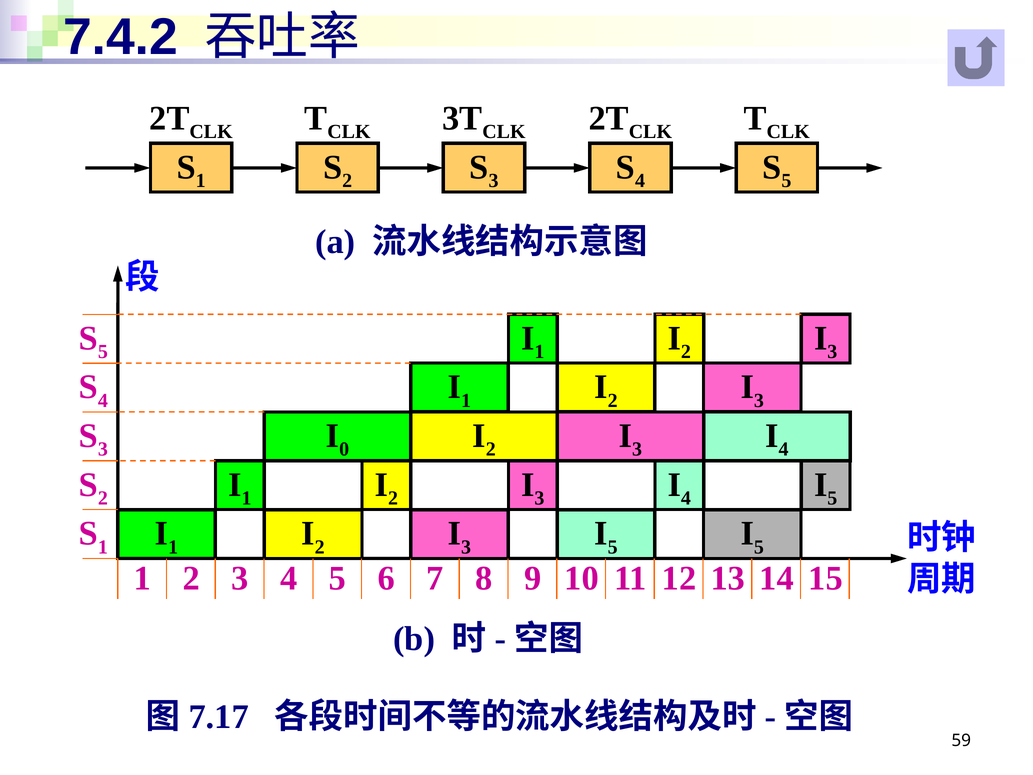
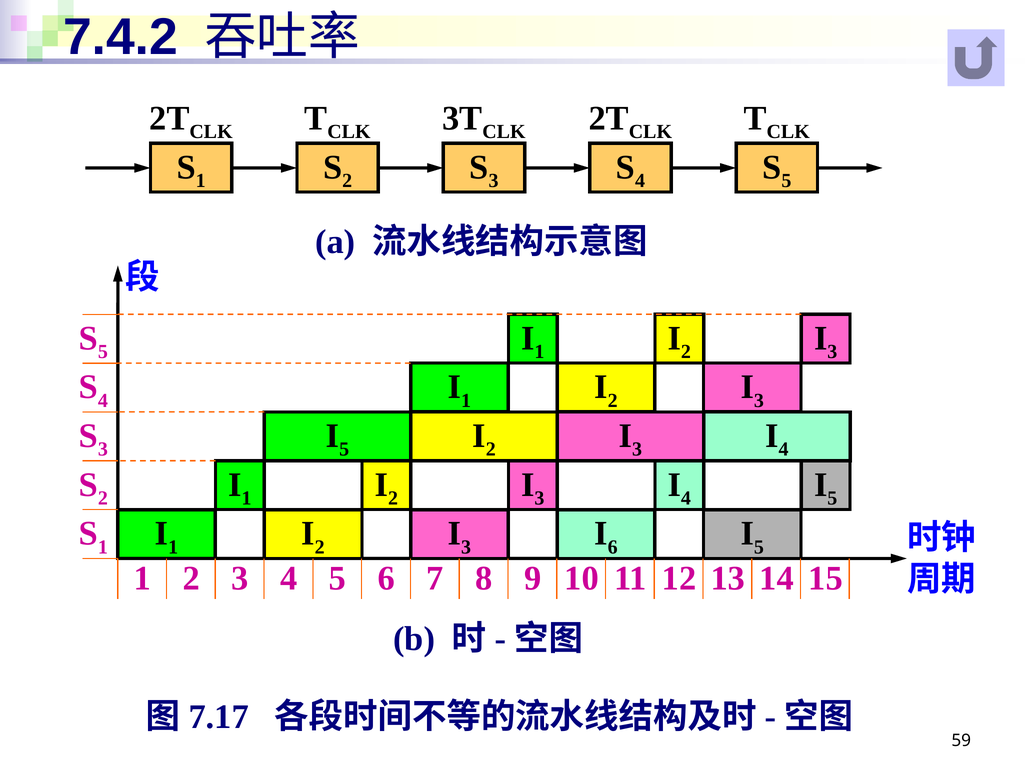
0 at (344, 449): 0 -> 5
5 at (613, 547): 5 -> 6
